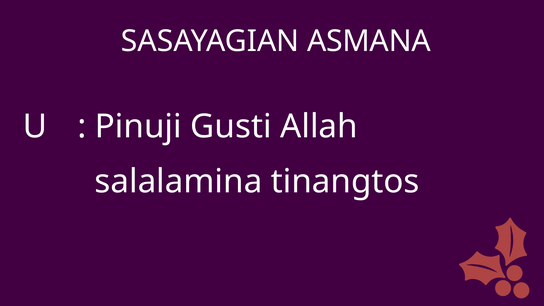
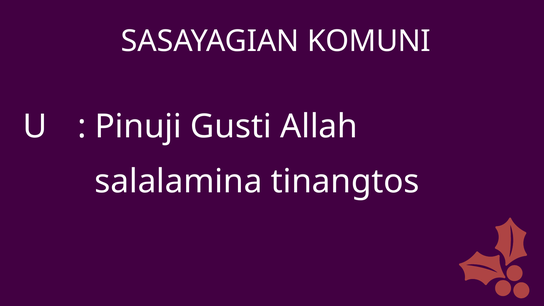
ASMANA: ASMANA -> KOMUNI
